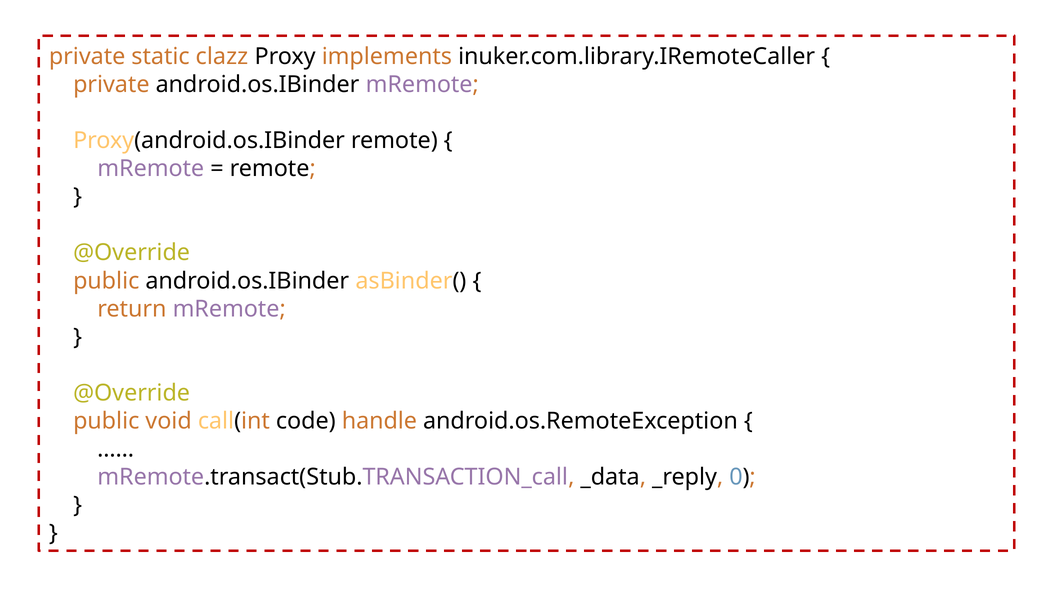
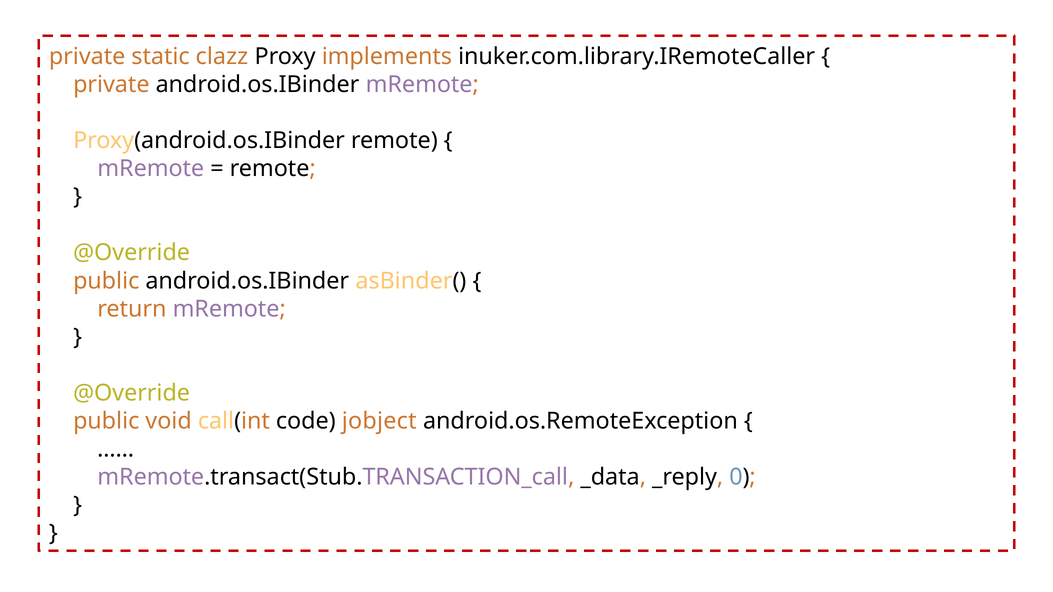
handle: handle -> jobject
